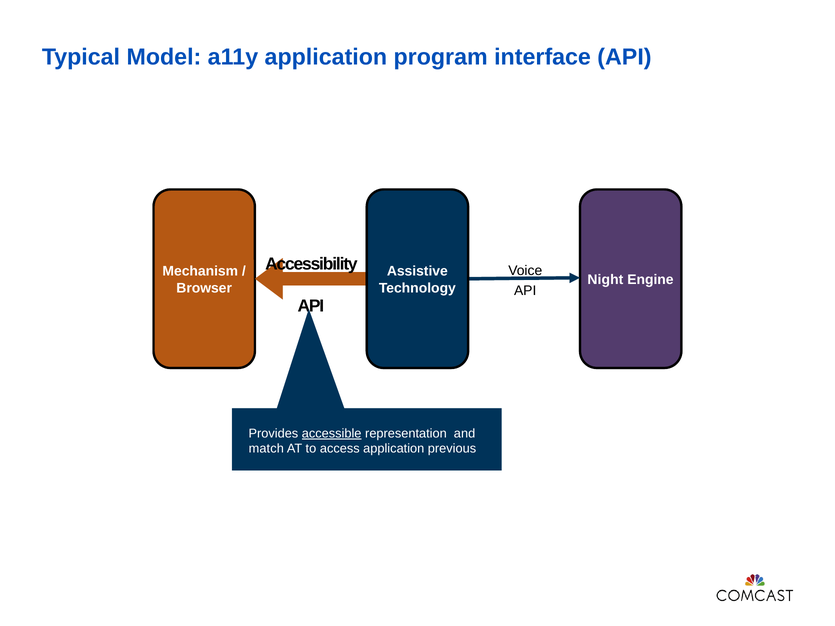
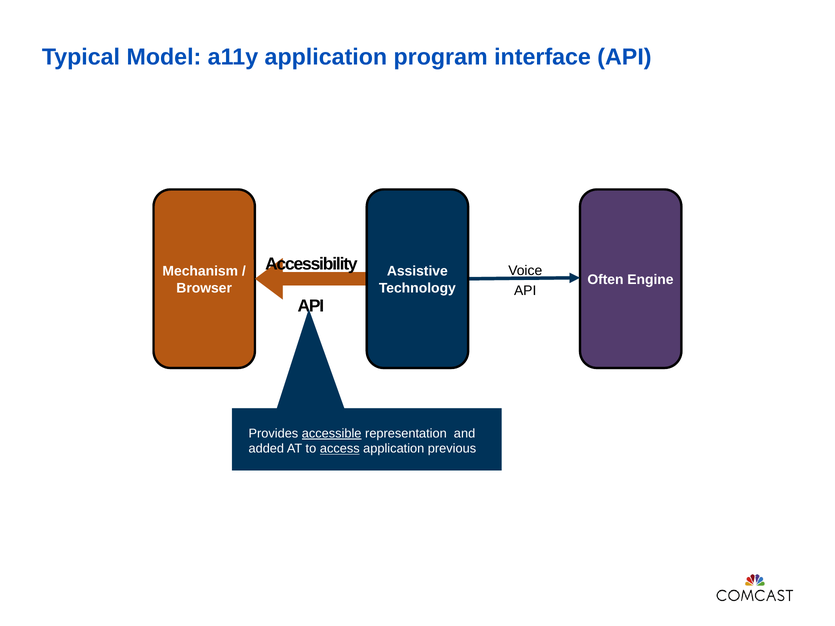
Night: Night -> Often
match: match -> added
access underline: none -> present
